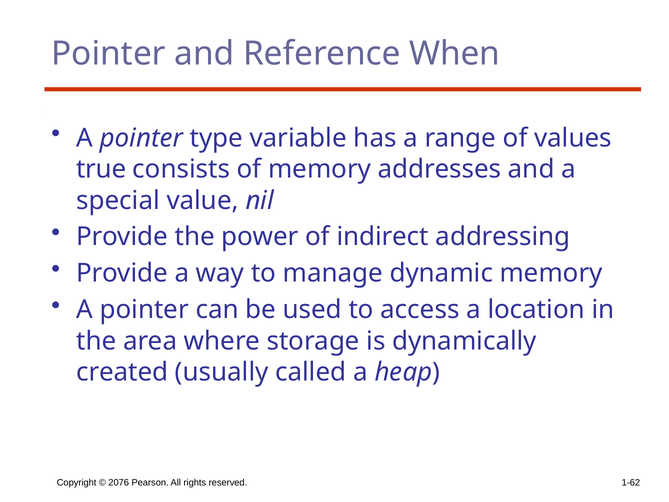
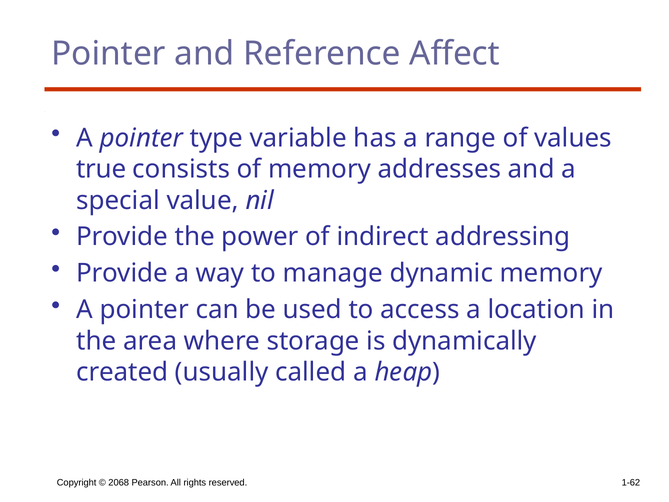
When: When -> Affect
2076: 2076 -> 2068
